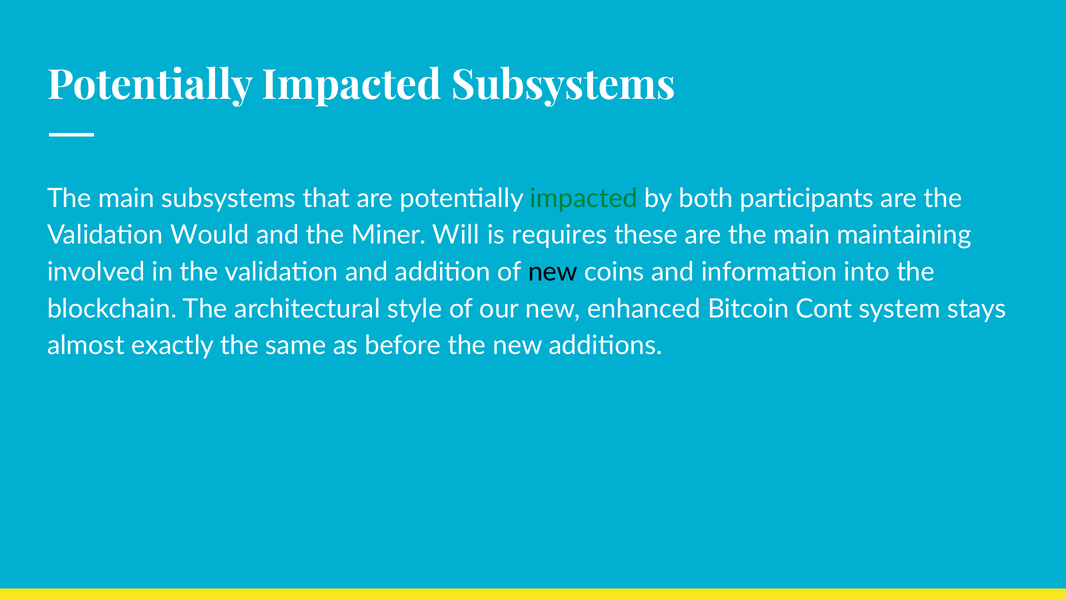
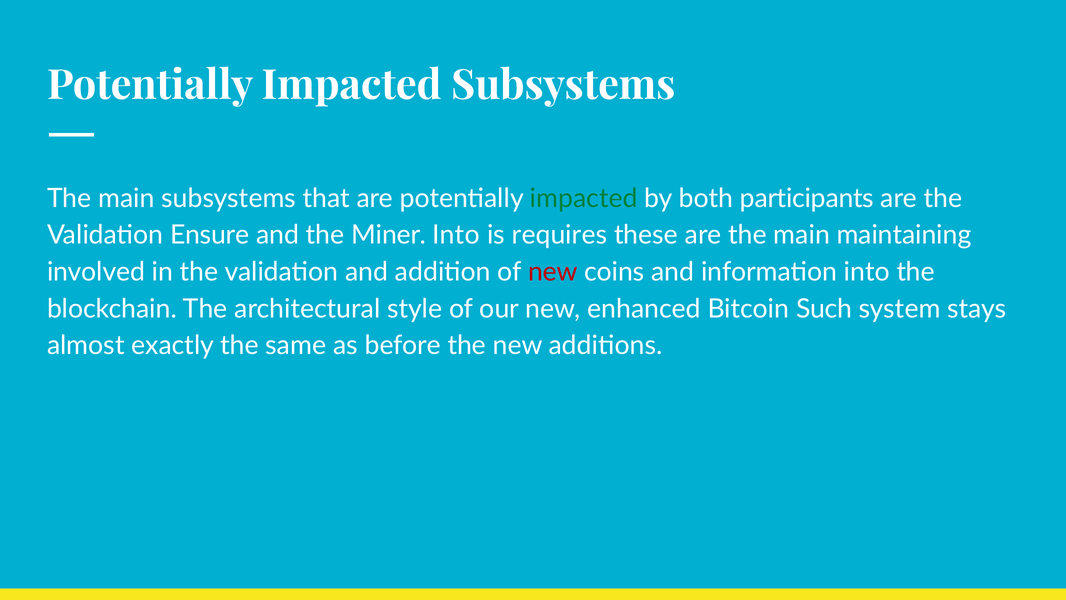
Would: Would -> Ensure
Miner Will: Will -> Into
new at (553, 272) colour: black -> red
Cont: Cont -> Such
